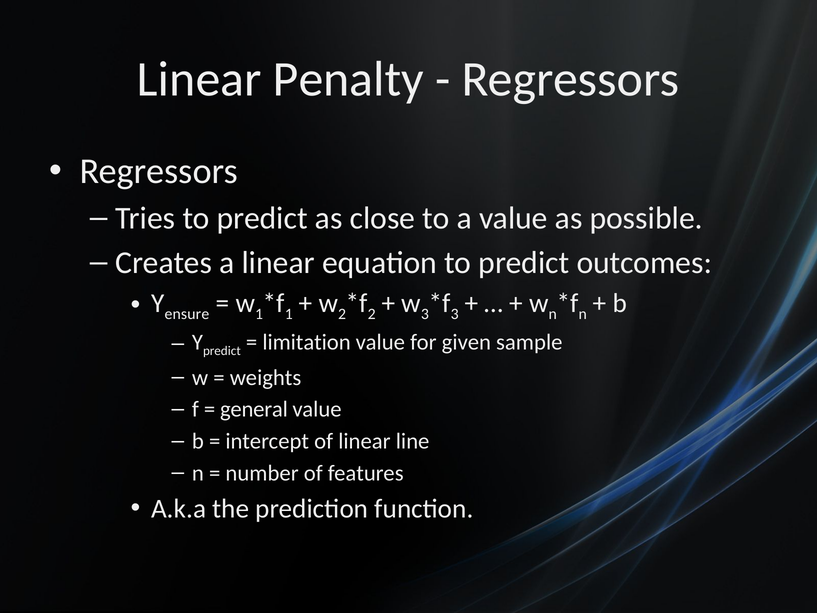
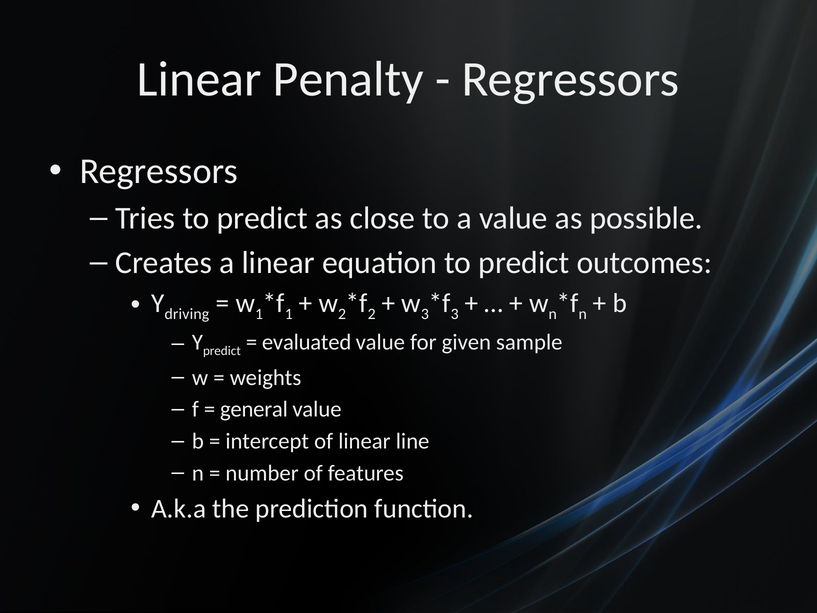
ensure: ensure -> driving
limitation: limitation -> evaluated
